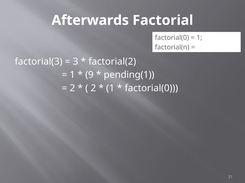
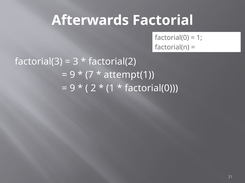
1 at (72, 75): 1 -> 9
9: 9 -> 7
pending(1: pending(1 -> attempt(1
2 at (72, 89): 2 -> 9
